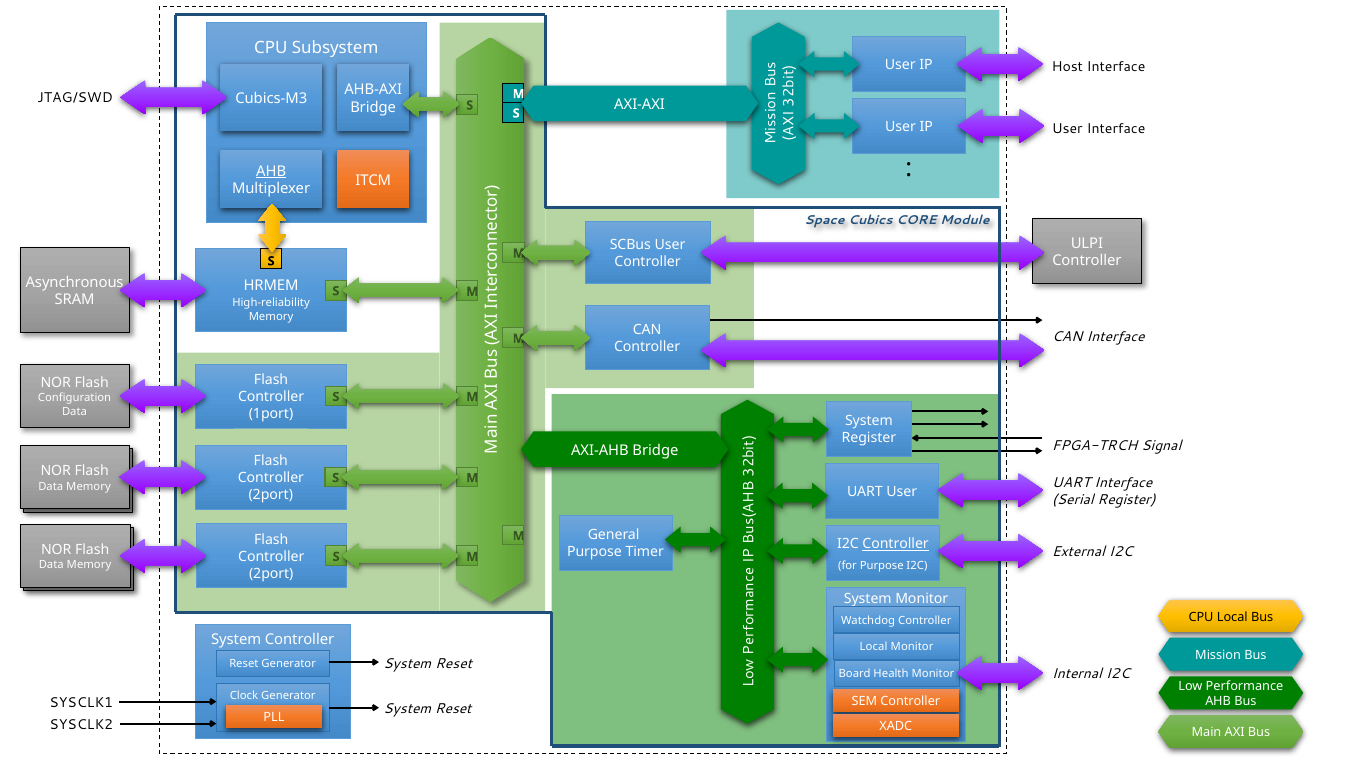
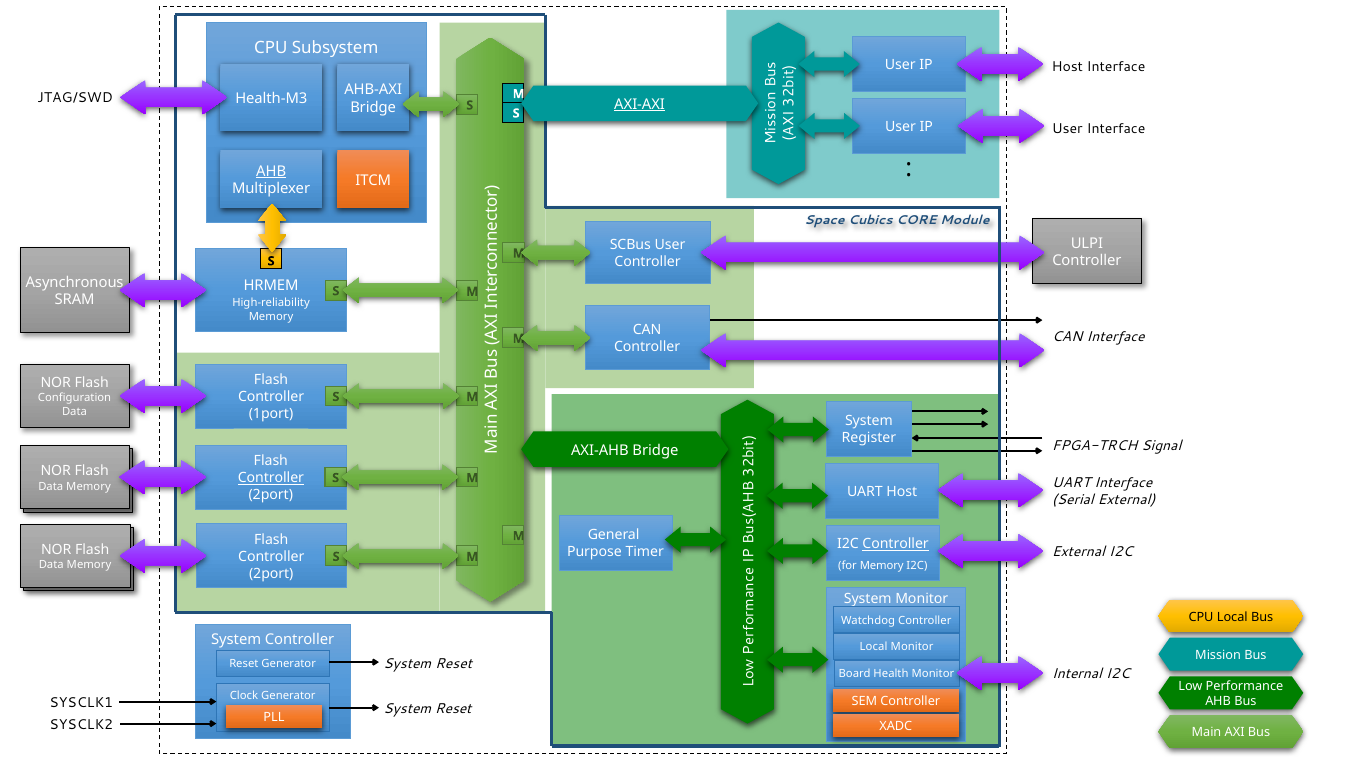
Cubics-M3: Cubics-M3 -> Health-M3
AXI-AXI underline: none -> present
Controller at (271, 478) underline: none -> present
UART User: User -> Host
Serial Register: Register -> External
for Purpose: Purpose -> Memory
